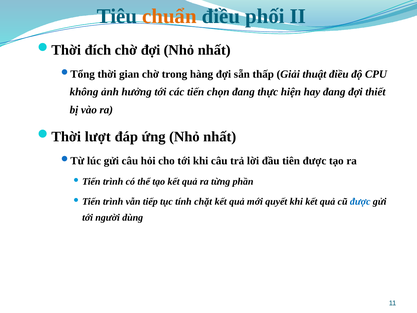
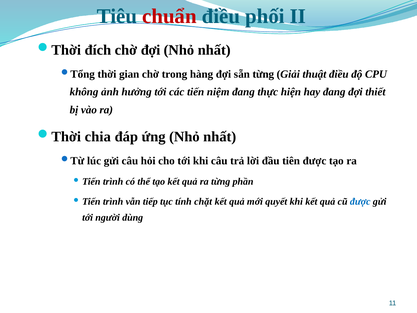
chuẩn colour: orange -> red
sẵn thấp: thấp -> từng
chọn: chọn -> niệm
lượt: lượt -> chia
